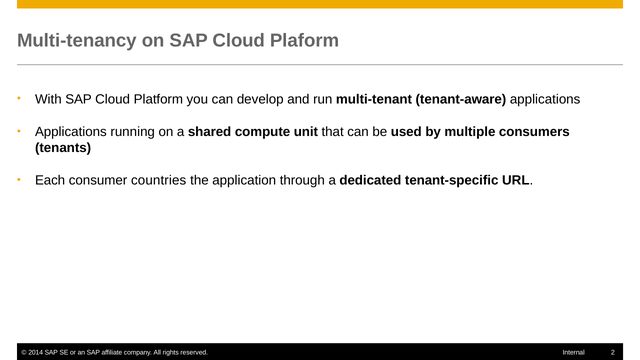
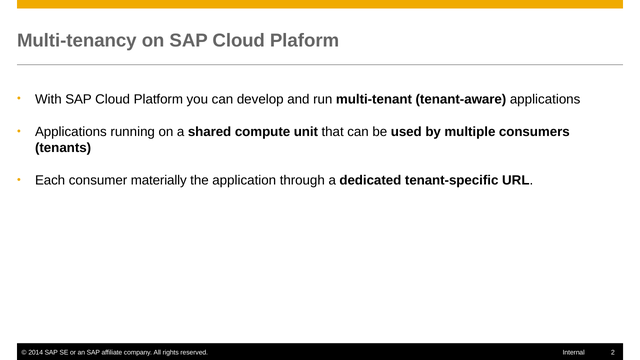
countries: countries -> materially
